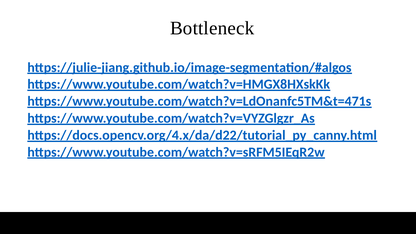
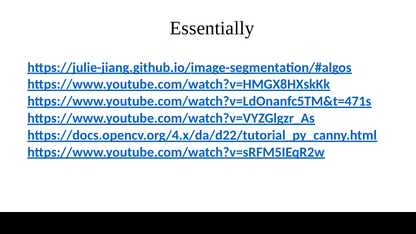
Bottleneck: Bottleneck -> Essentially
